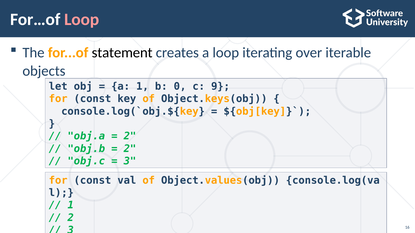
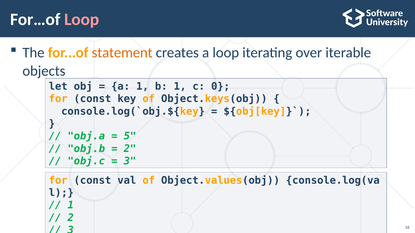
statement colour: black -> orange
b 0: 0 -> 1
9: 9 -> 0
2 at (130, 136): 2 -> 5
